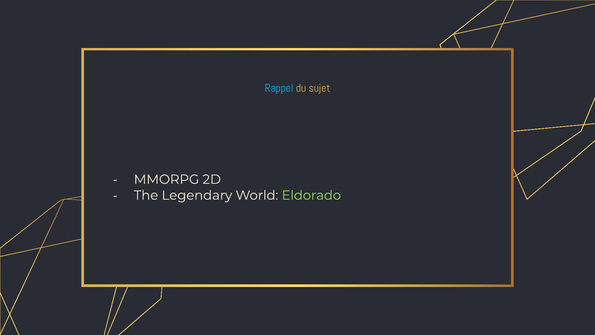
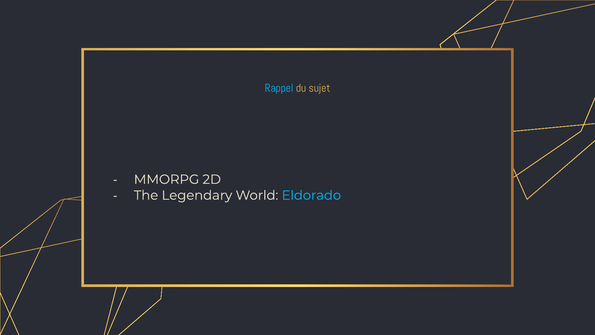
Eldorado colour: light green -> light blue
